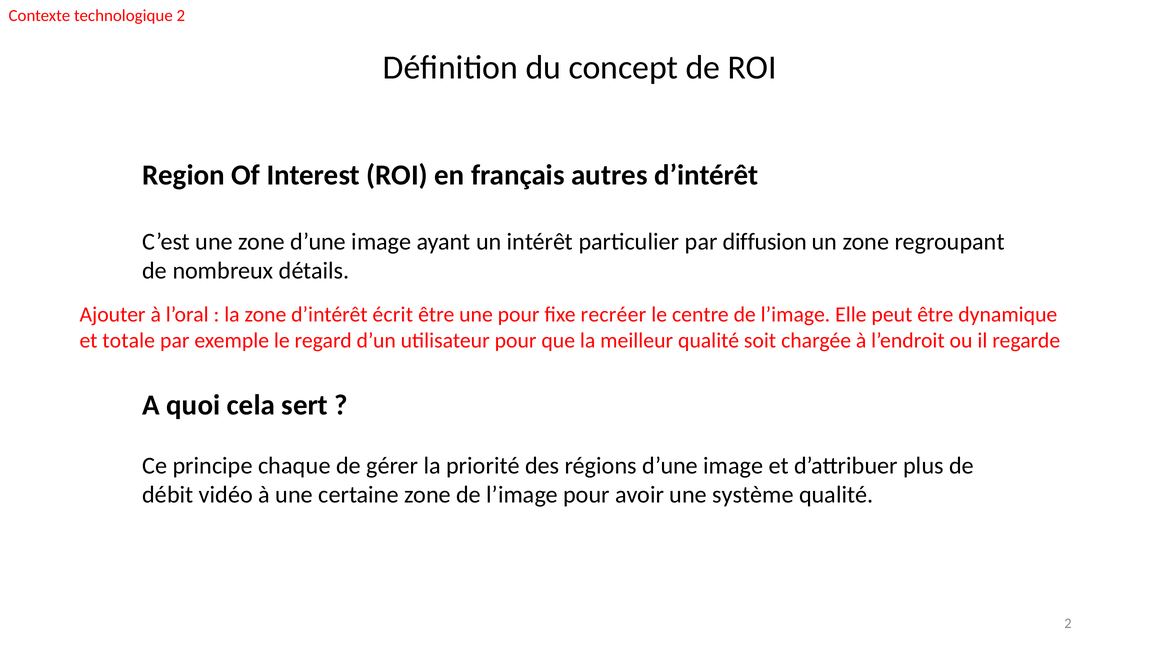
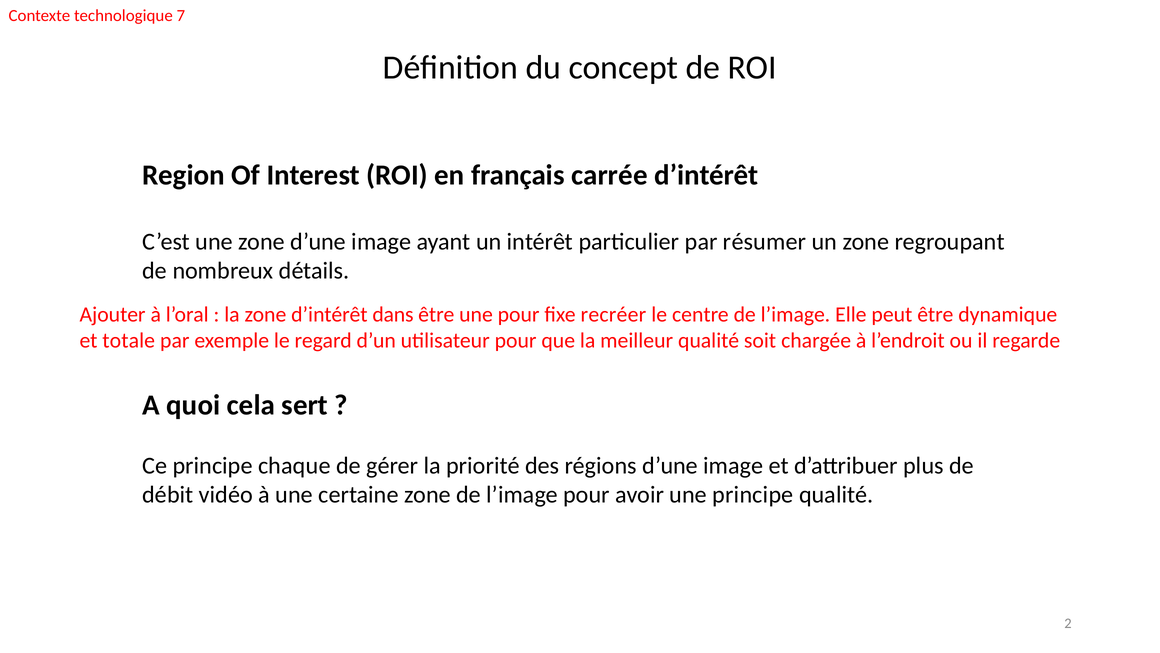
technologique 2: 2 -> 7
autres: autres -> carrée
diffusion: diffusion -> résumer
écrit: écrit -> dans
une système: système -> principe
